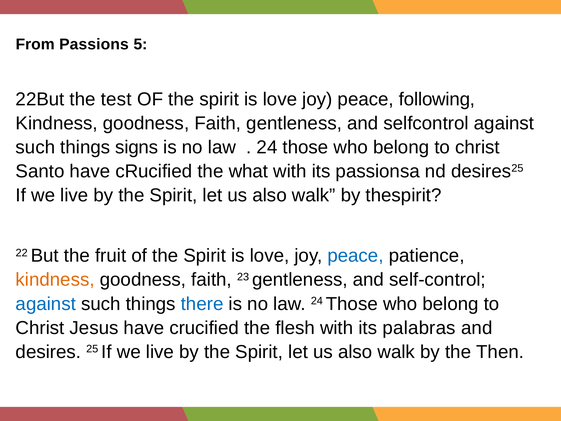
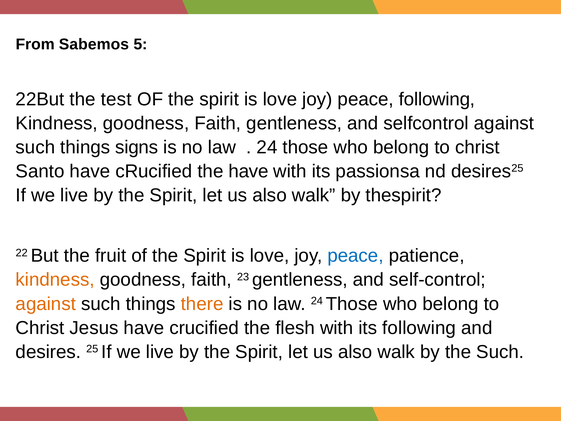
Passions: Passions -> Sabemos
the what: what -> have
against at (46, 304) colour: blue -> orange
there colour: blue -> orange
its palabras: palabras -> following
the Then: Then -> Such
